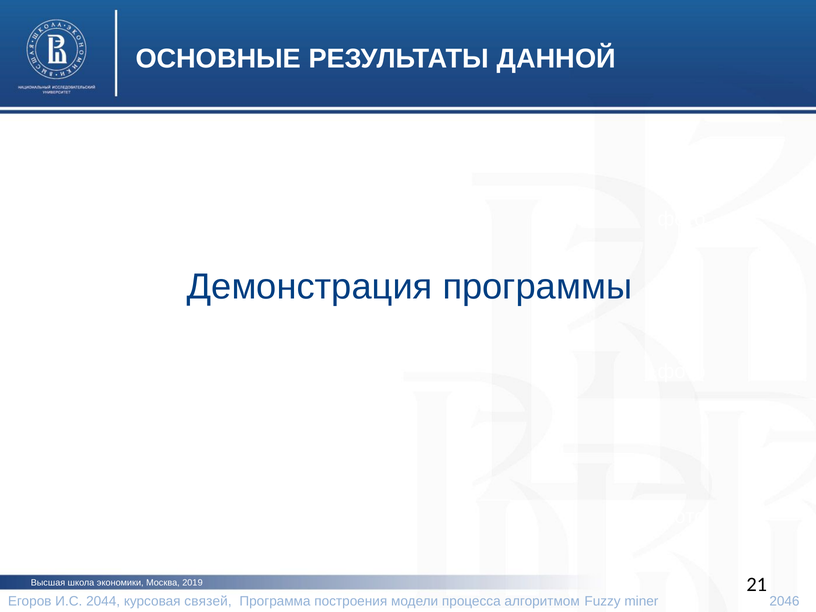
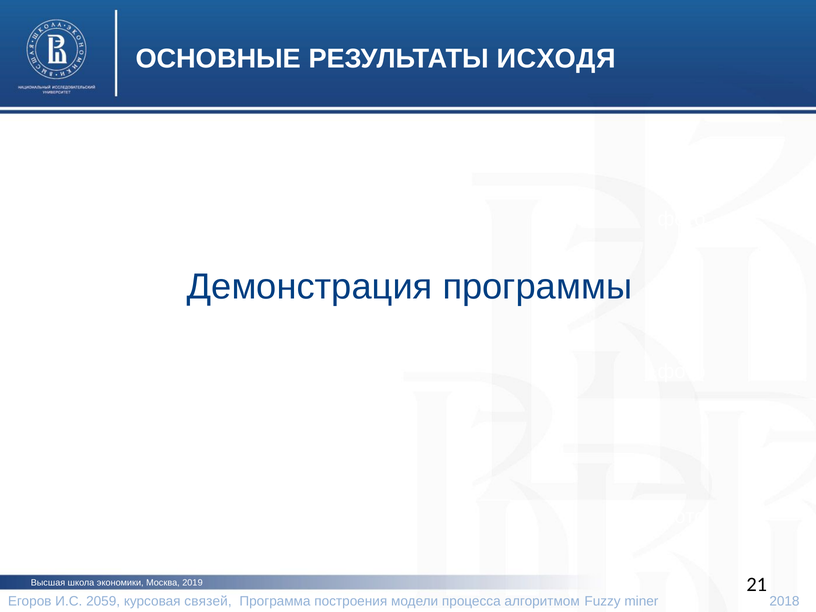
ДАННОЙ: ДАННОЙ -> ИСХОДЯ
2044: 2044 -> 2059
2046: 2046 -> 2018
